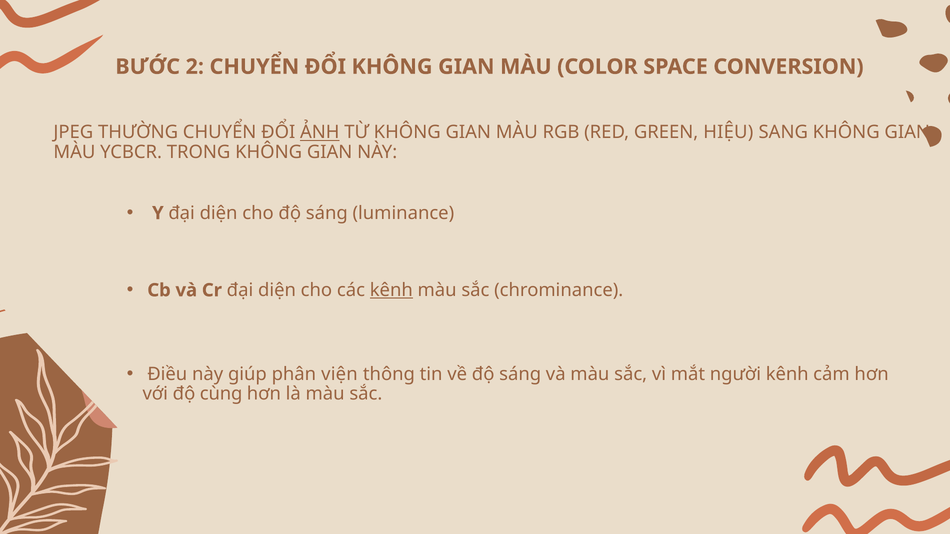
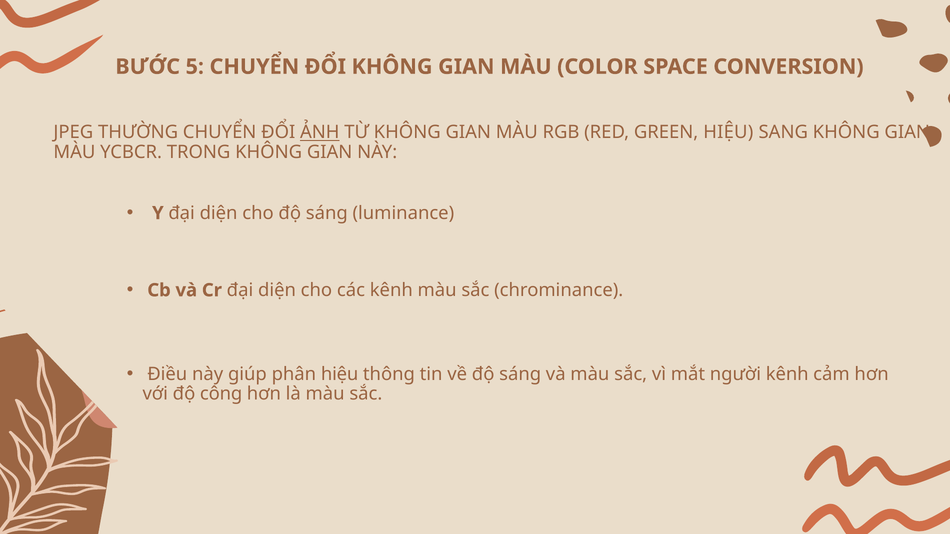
2: 2 -> 5
kênh at (391, 290) underline: present -> none
phân viện: viện -> hiệu
cùng: cùng -> công
